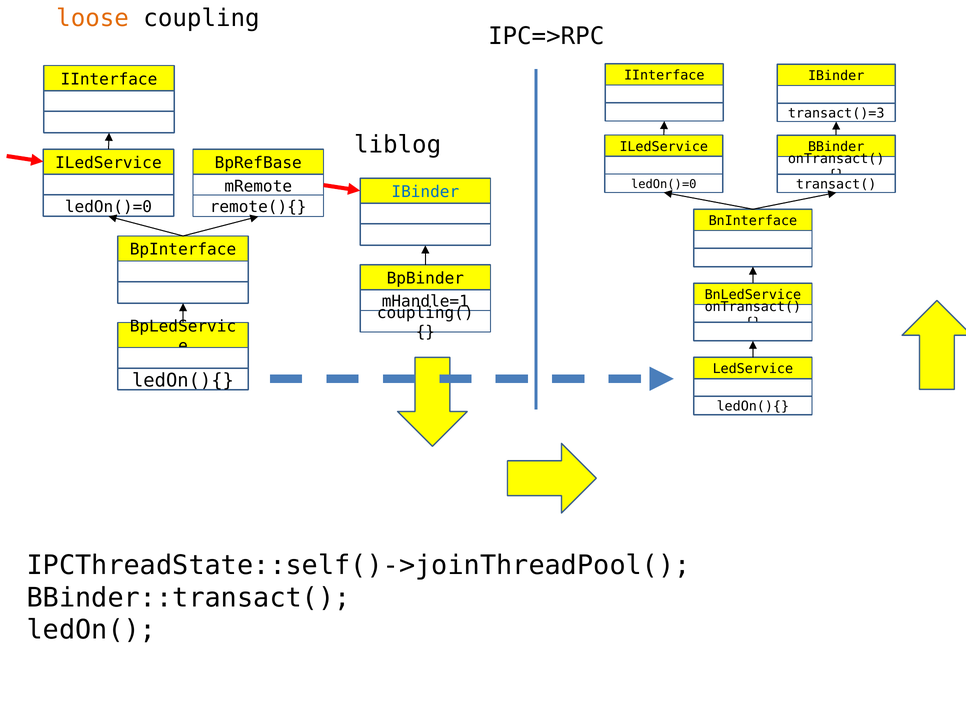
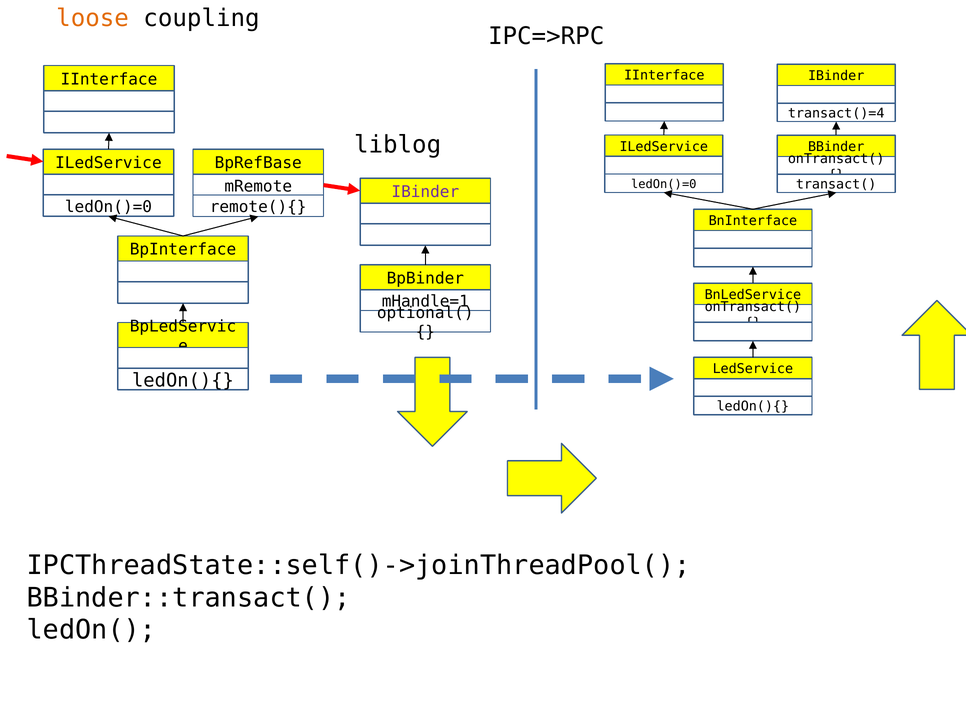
transact()=3: transact()=3 -> transact()=4
IBinder at (425, 192) colour: blue -> purple
coupling(: coupling( -> optional(
